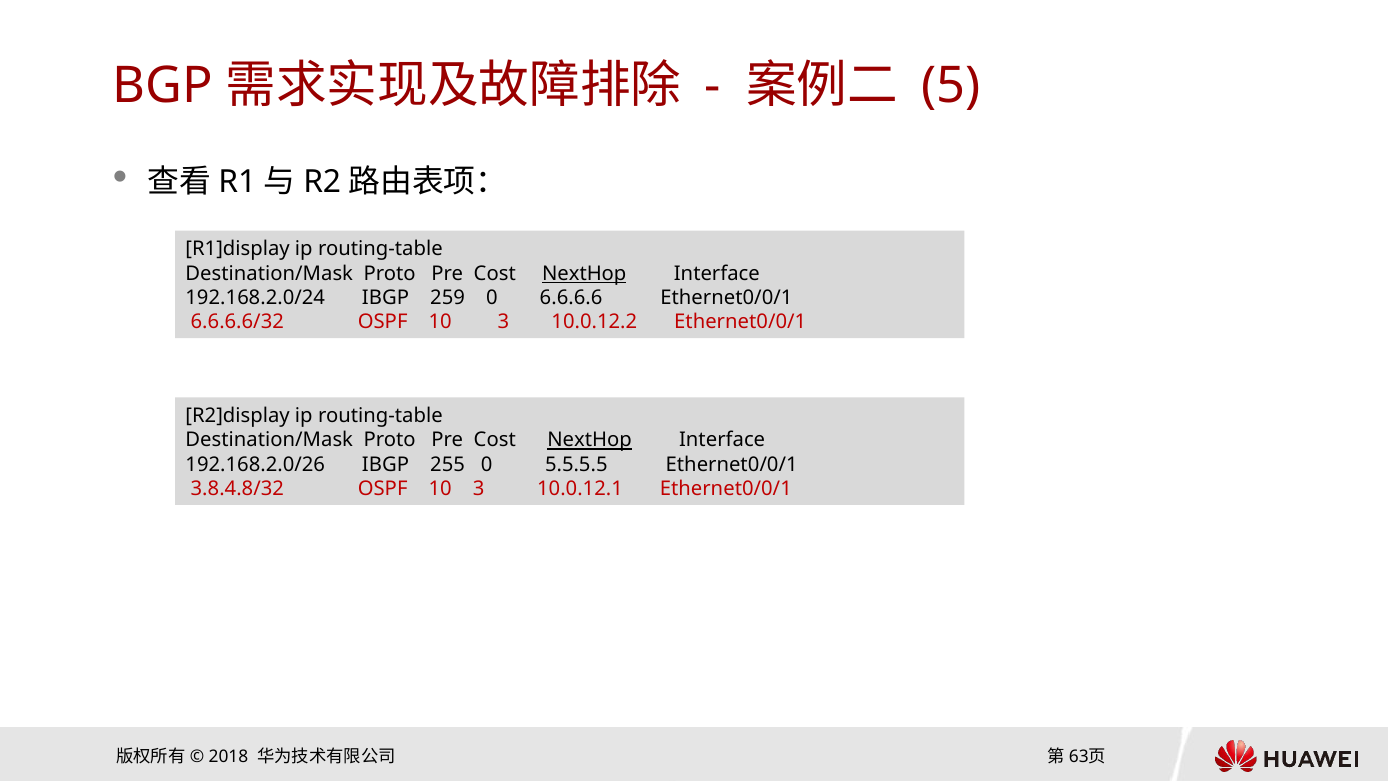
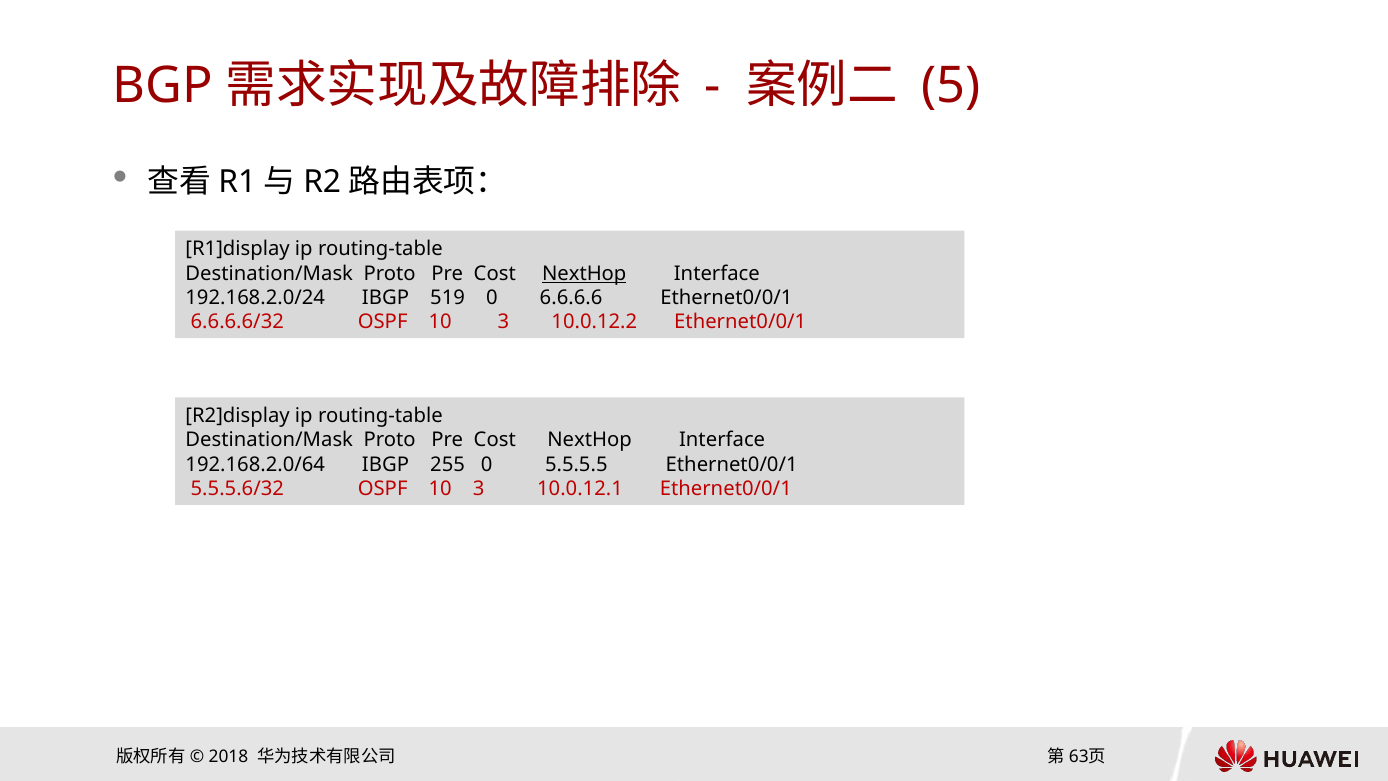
259: 259 -> 519
NextHop at (590, 440) underline: present -> none
192.168.2.0/26: 192.168.2.0/26 -> 192.168.2.0/64
3.8.4.8/32: 3.8.4.8/32 -> 5.5.5.6/32
